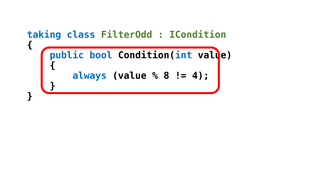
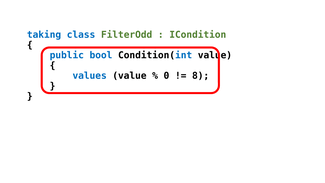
always: always -> values
8: 8 -> 0
4: 4 -> 8
